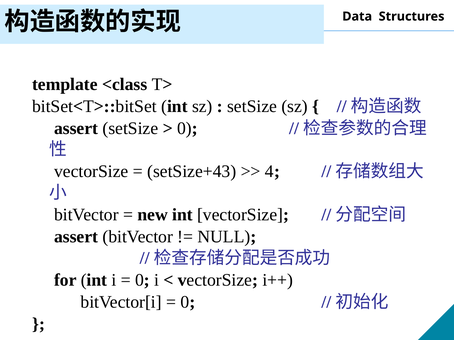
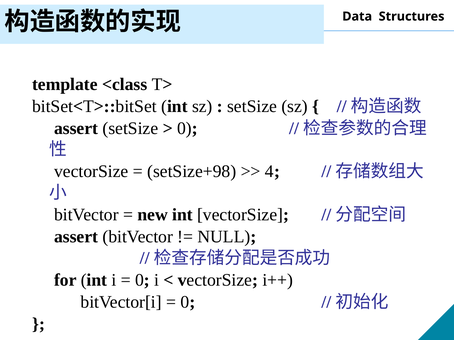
setSize+43: setSize+43 -> setSize+98
